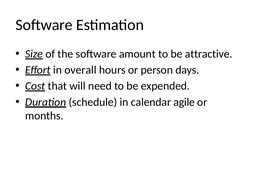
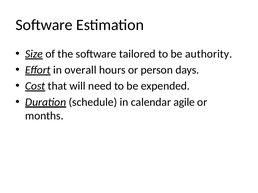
amount: amount -> tailored
attractive: attractive -> authority
